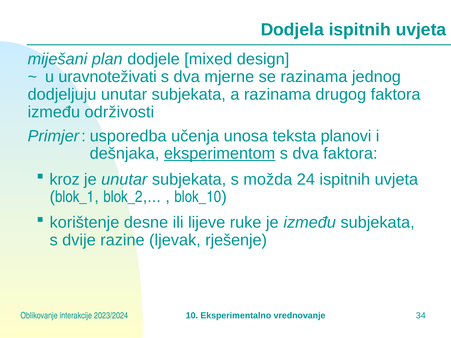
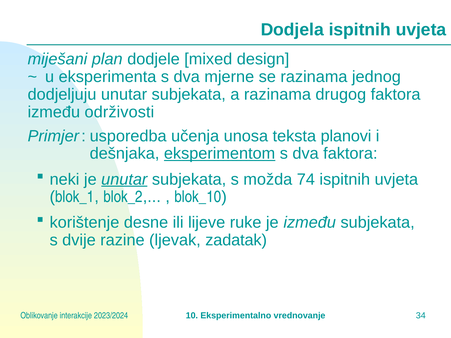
uravnoteživati: uravnoteživati -> eksperimenta
kroz: kroz -> neki
unutar at (124, 179) underline: none -> present
24: 24 -> 74
rješenje: rješenje -> zadatak
